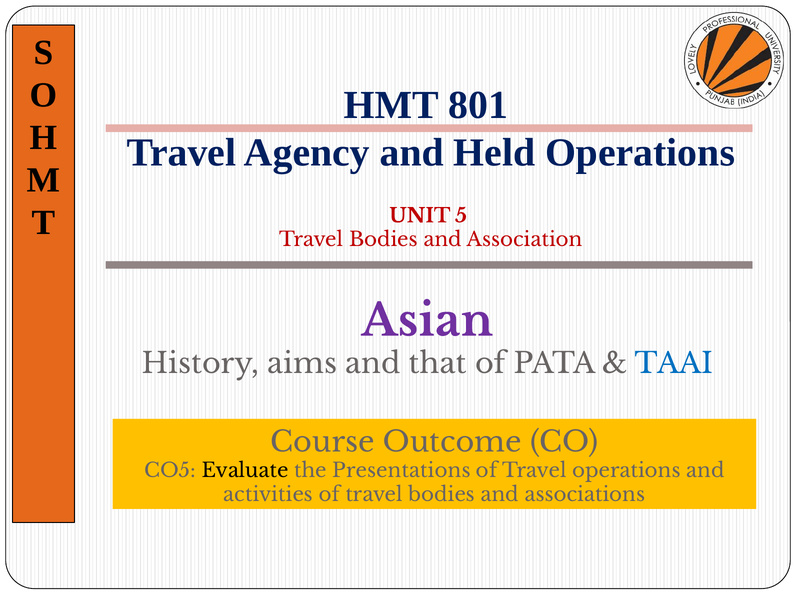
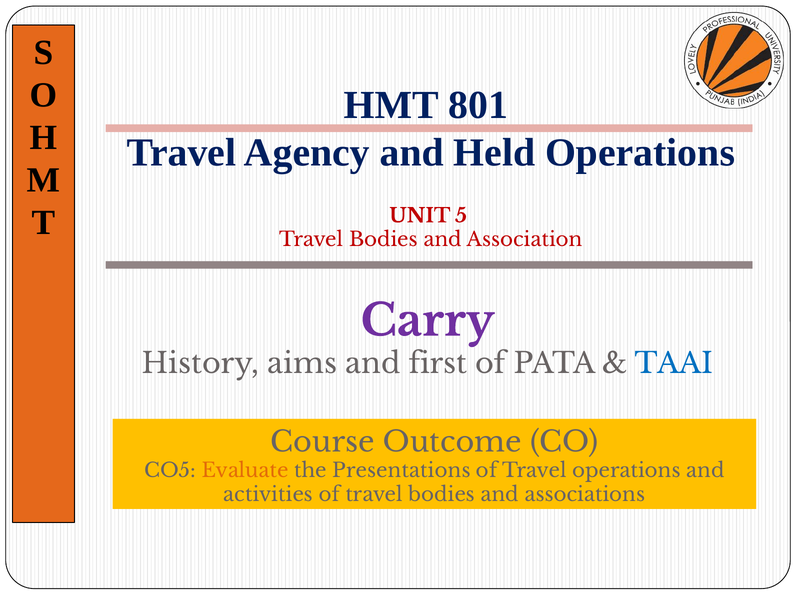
Asian: Asian -> Carry
that: that -> first
Evaluate colour: black -> orange
